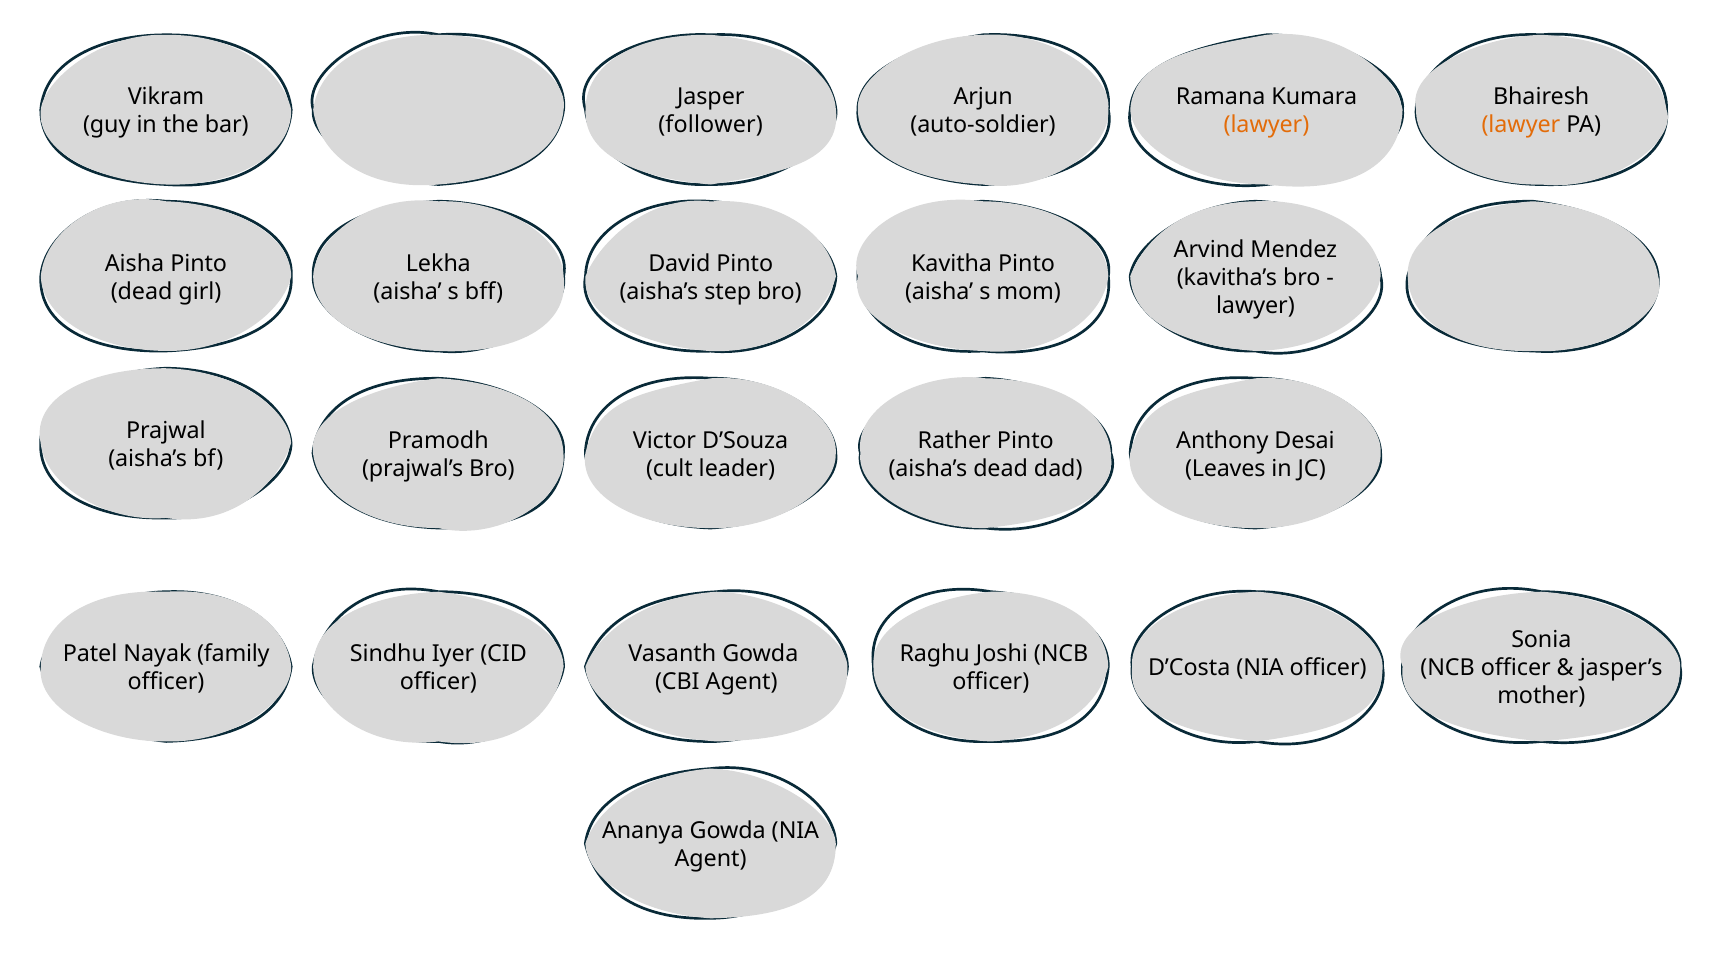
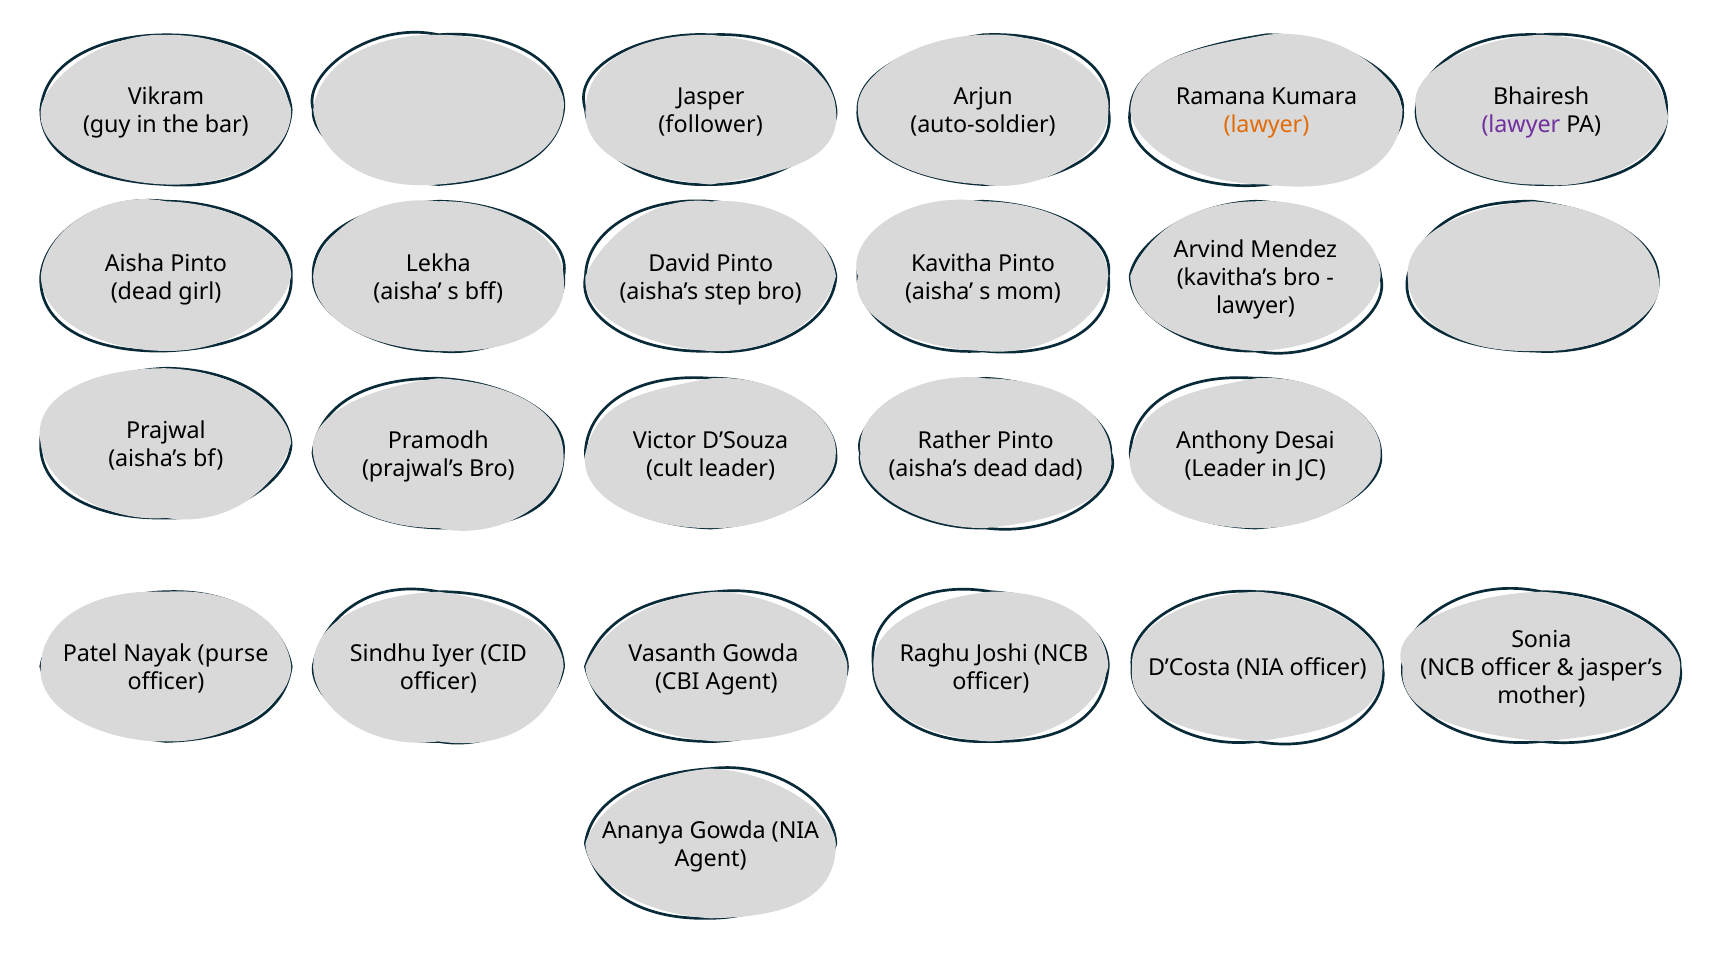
lawyer at (1521, 125) colour: orange -> purple
Leaves at (1225, 469): Leaves -> Leader
family: family -> purse
